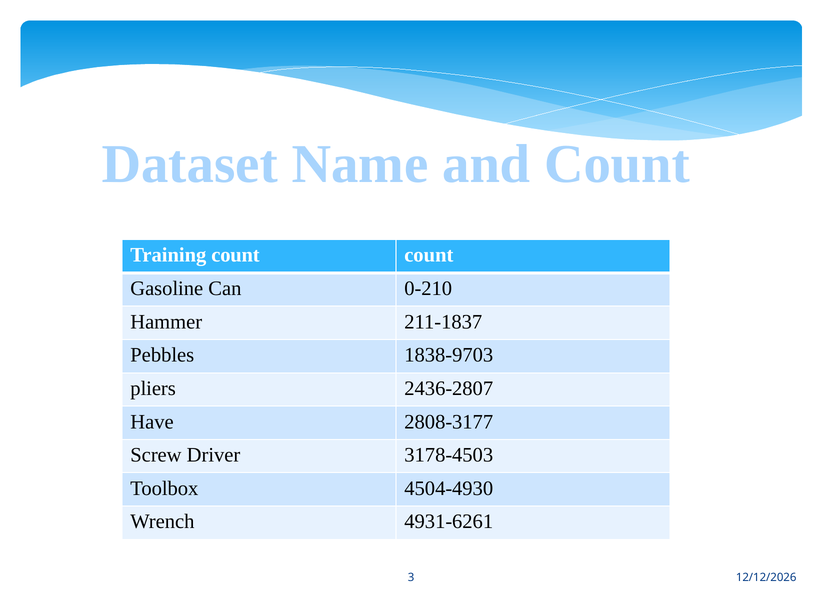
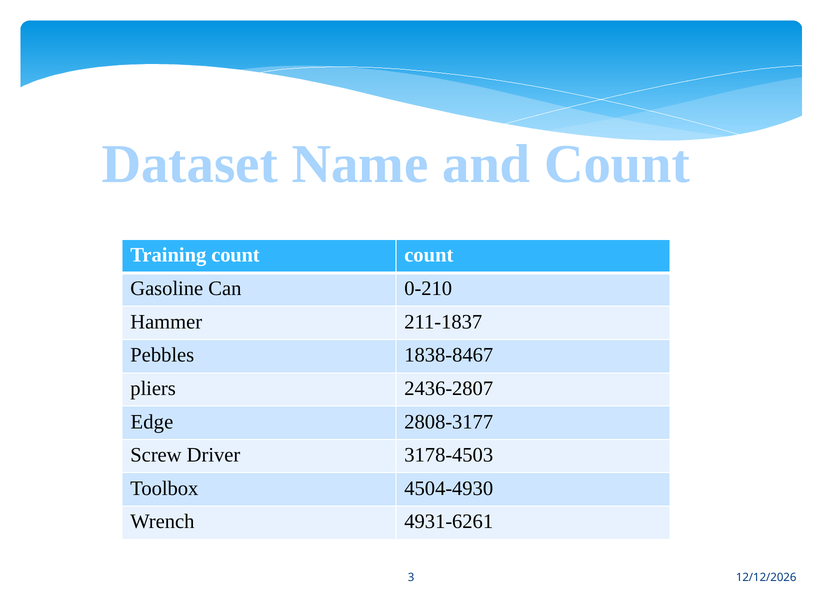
1838-9703: 1838-9703 -> 1838-8467
Have: Have -> Edge
